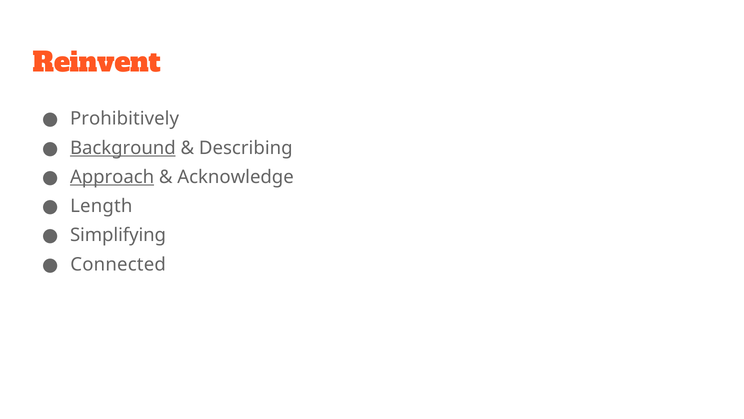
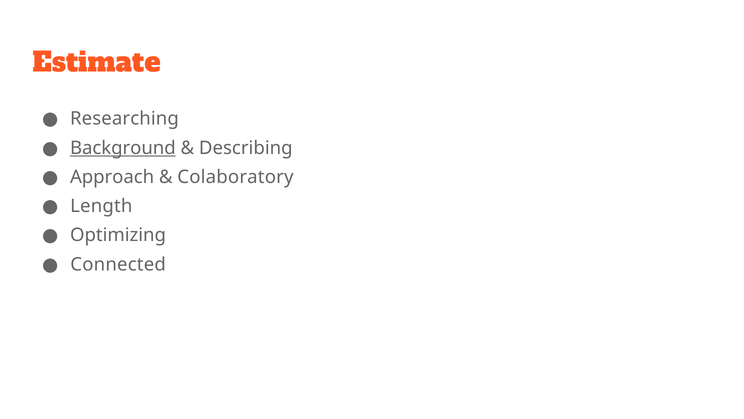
Reinvent: Reinvent -> Estimate
Prohibitively: Prohibitively -> Researching
Approach underline: present -> none
Acknowledge: Acknowledge -> Colaboratory
Simplifying: Simplifying -> Optimizing
